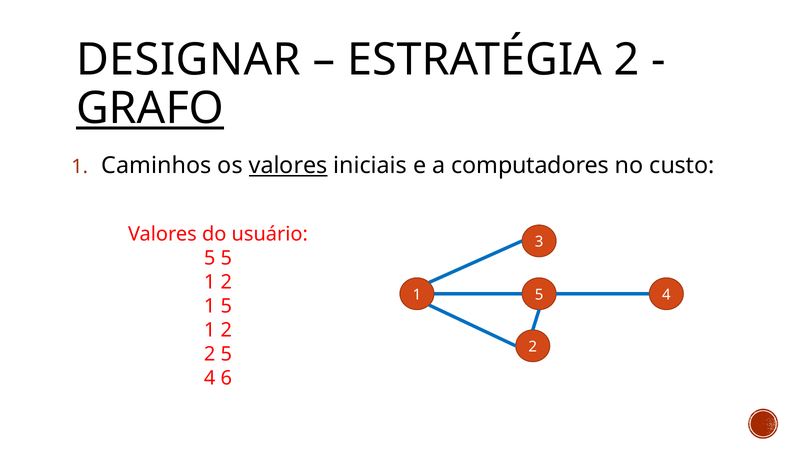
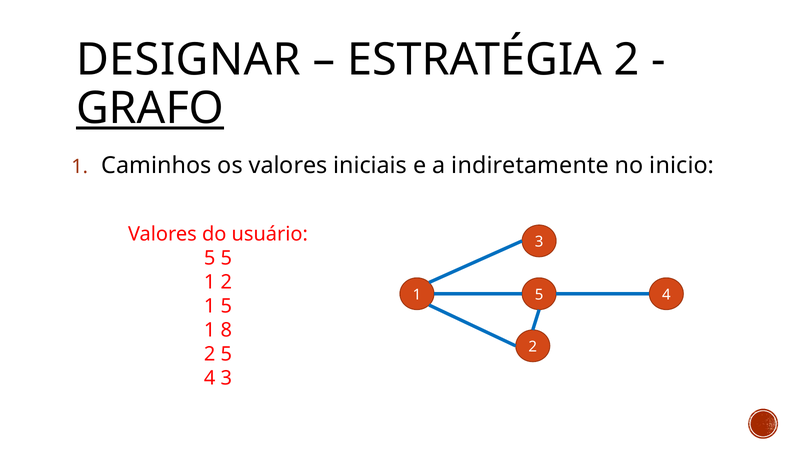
valores at (288, 166) underline: present -> none
computadores: computadores -> indiretamente
custo: custo -> inicio
2 at (226, 330): 2 -> 8
4 6: 6 -> 3
